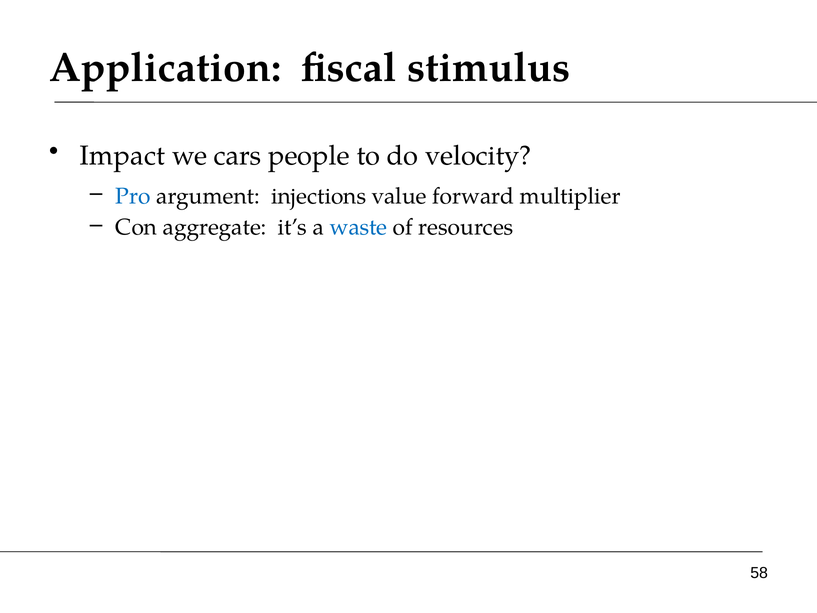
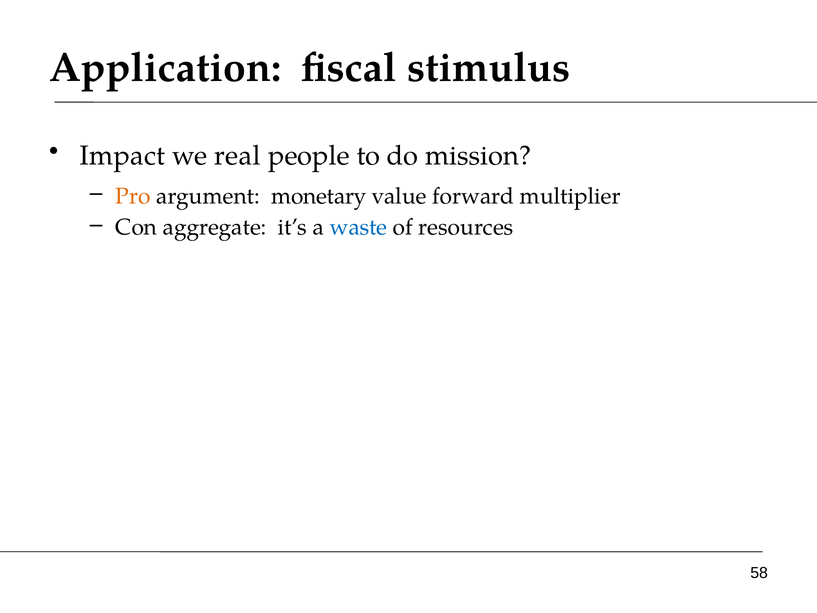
cars: cars -> real
velocity: velocity -> mission
Pro colour: blue -> orange
injections: injections -> monetary
